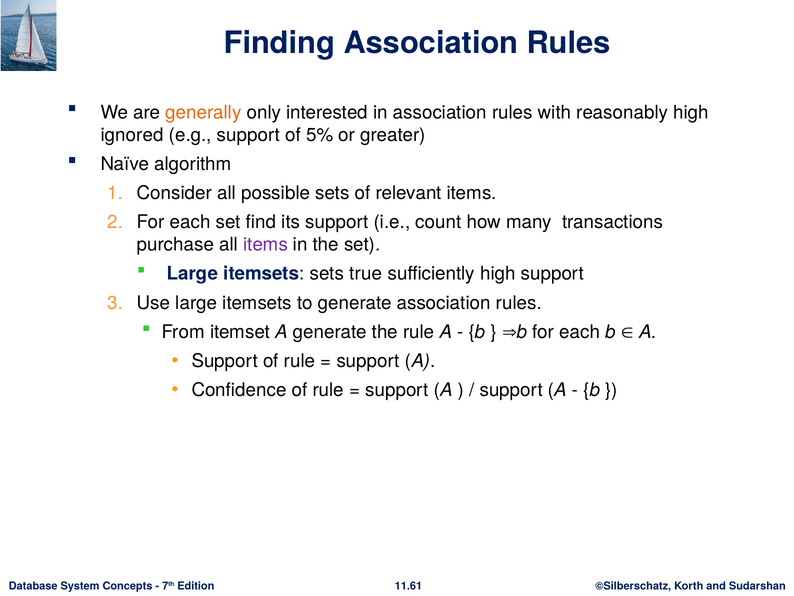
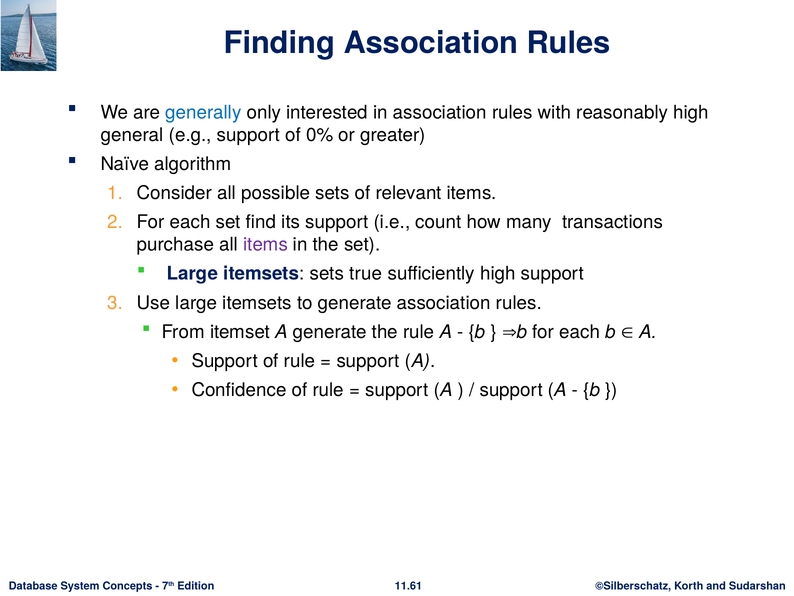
generally colour: orange -> blue
ignored: ignored -> general
5%: 5% -> 0%
